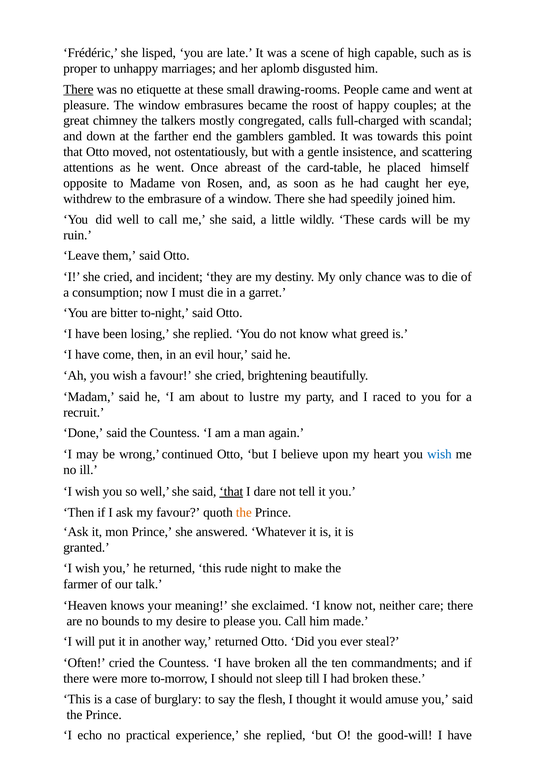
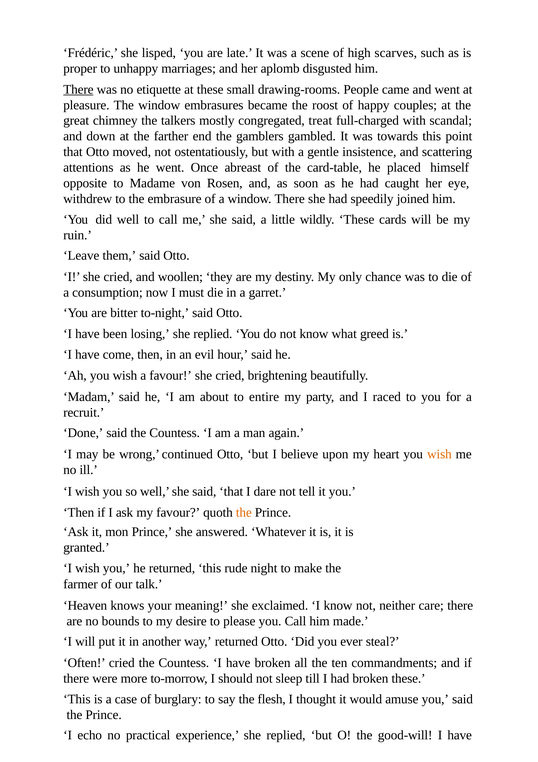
capable: capable -> scarves
calls: calls -> treat
incident: incident -> woollen
lustre: lustre -> entire
wish at (439, 454) colour: blue -> orange
that at (231, 491) underline: present -> none
